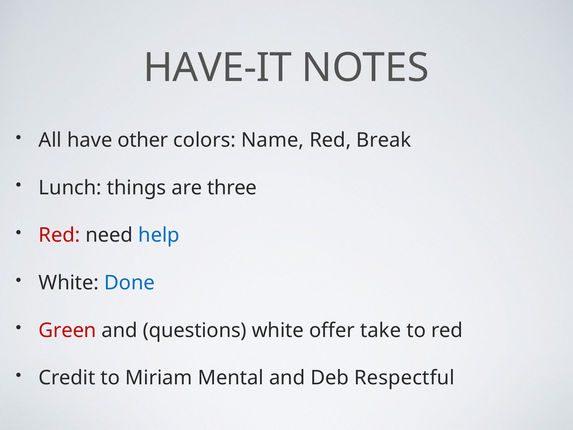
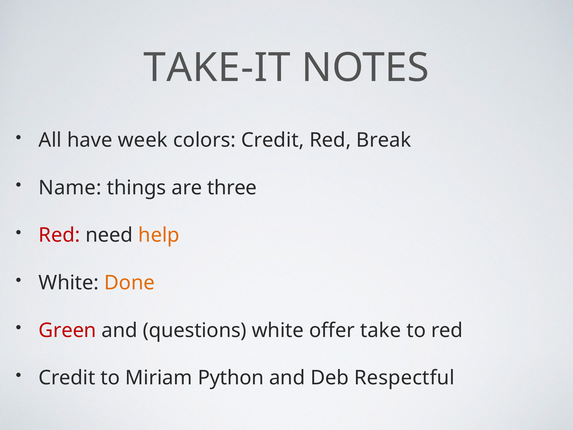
HAVE-IT: HAVE-IT -> TAKE-IT
other: other -> week
colors Name: Name -> Credit
Lunch: Lunch -> Name
help colour: blue -> orange
Done colour: blue -> orange
Mental: Mental -> Python
